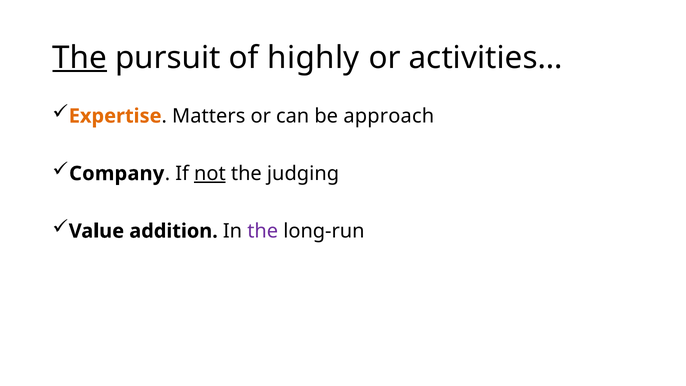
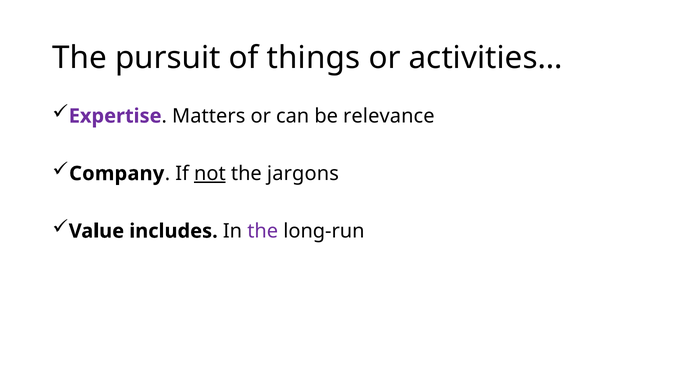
The at (80, 58) underline: present -> none
highly: highly -> things
Expertise colour: orange -> purple
approach: approach -> relevance
judging: judging -> jargons
addition: addition -> includes
